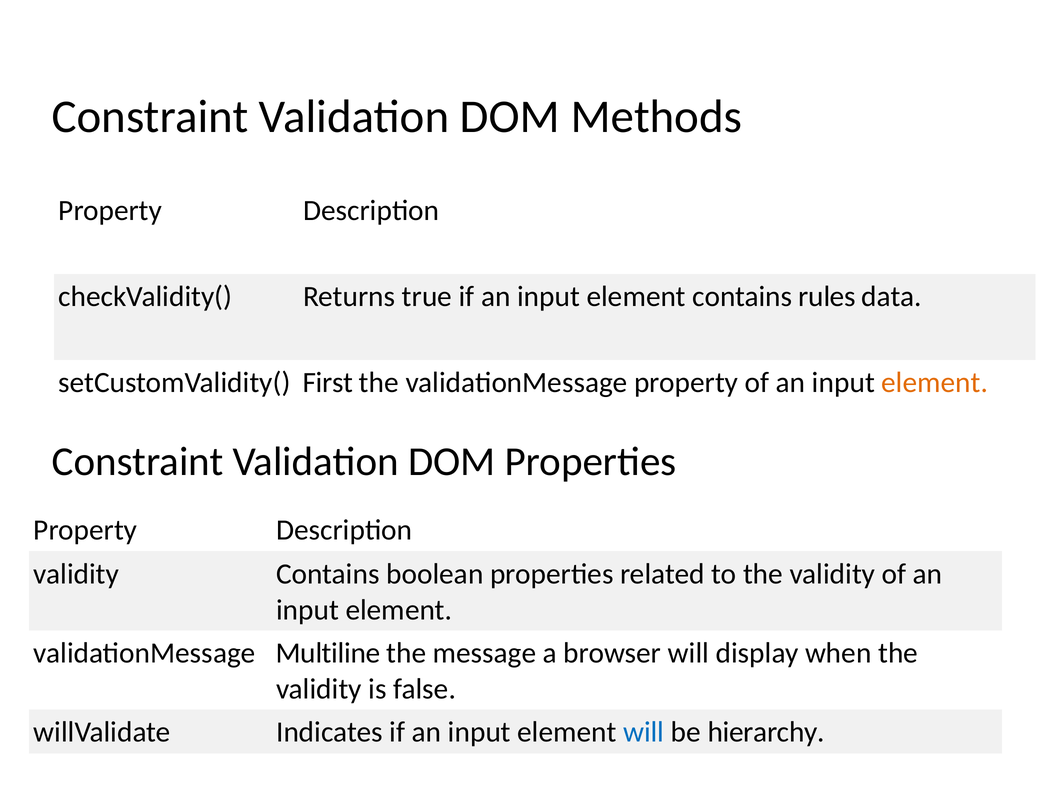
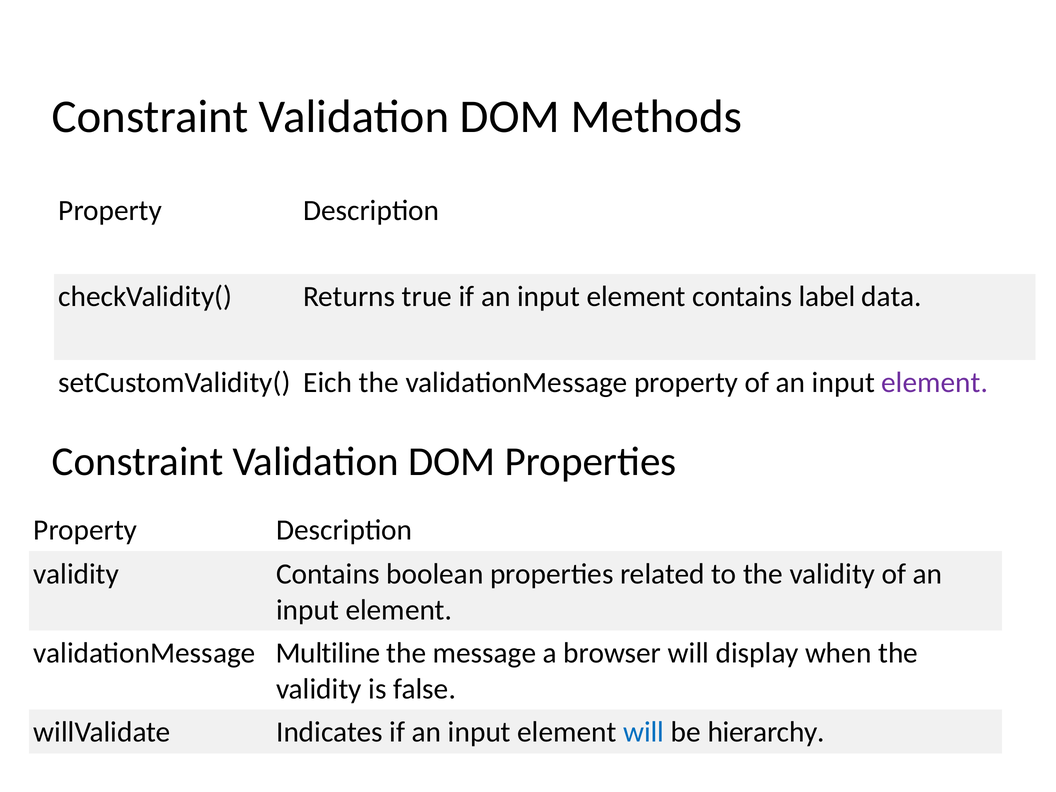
rules: rules -> label
First: First -> Eich
element at (935, 383) colour: orange -> purple
